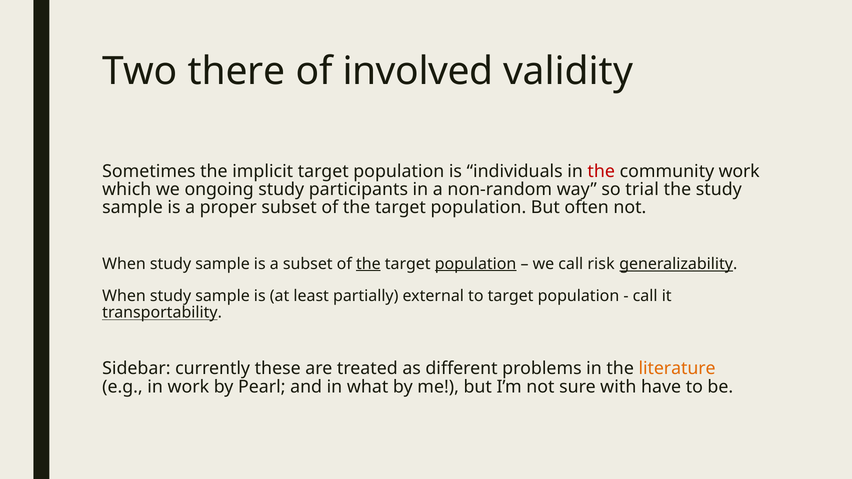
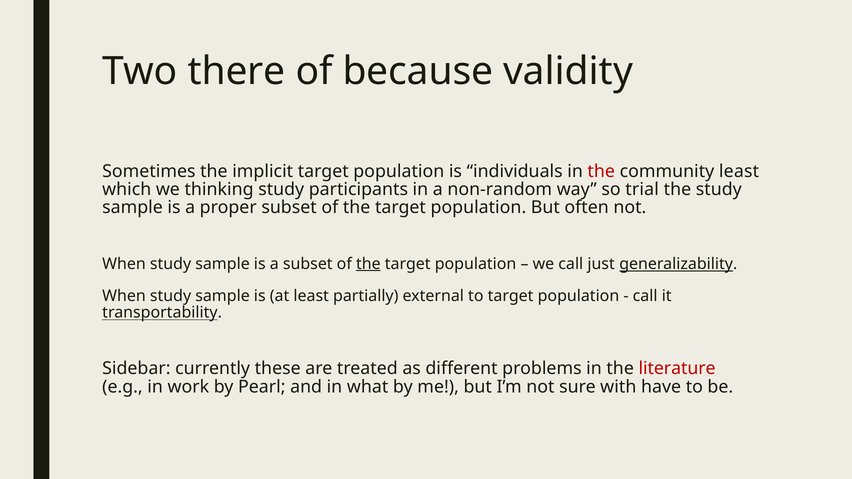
involved: involved -> because
community work: work -> least
ongoing: ongoing -> thinking
population at (476, 264) underline: present -> none
risk: risk -> just
literature colour: orange -> red
